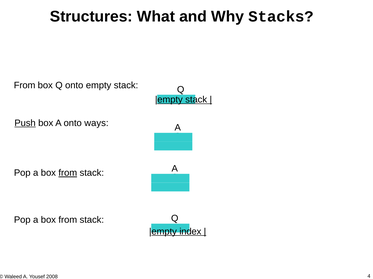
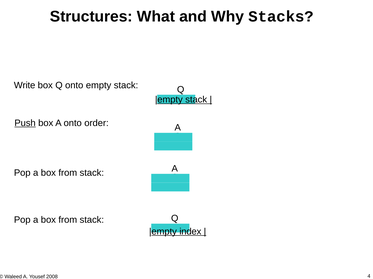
From at (25, 85): From -> Write
ways: ways -> order
from at (68, 173) underline: present -> none
